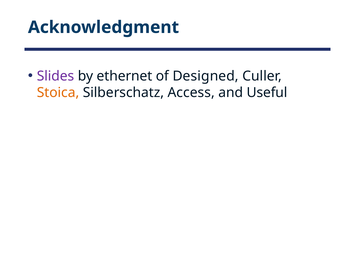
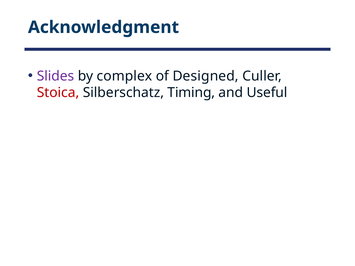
ethernet: ethernet -> complex
Stoica colour: orange -> red
Access: Access -> Timing
